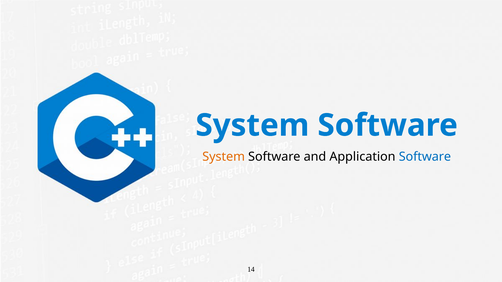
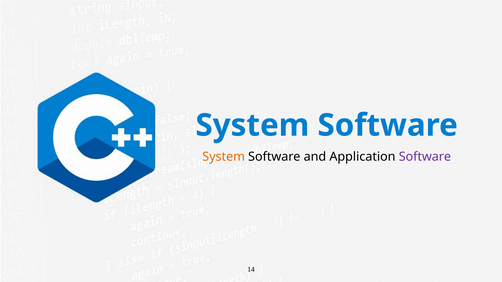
Software at (425, 157) colour: blue -> purple
